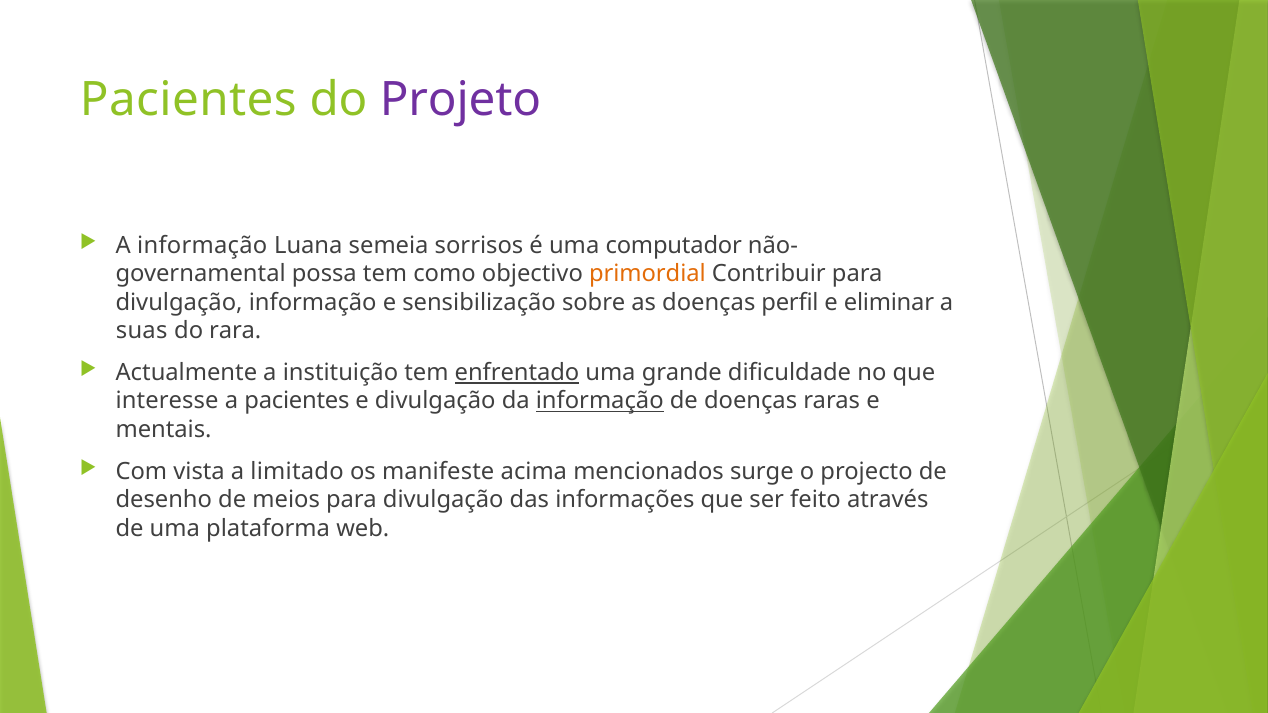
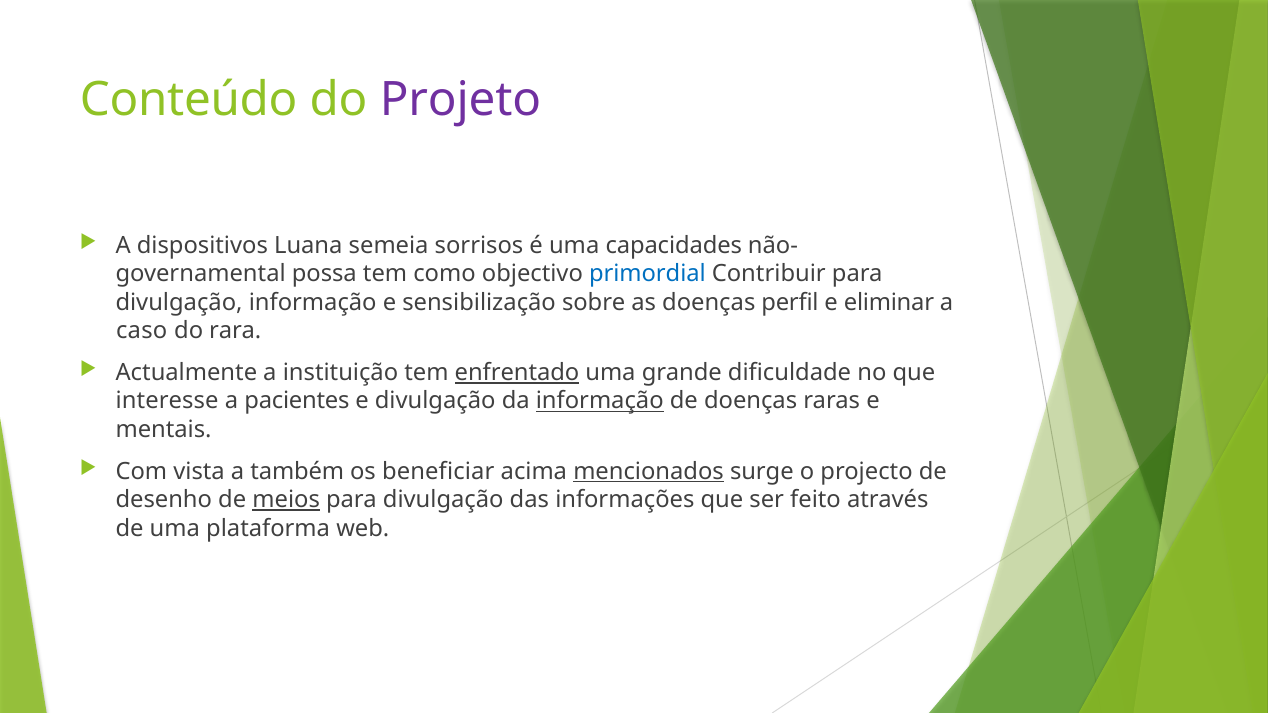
Pacientes at (188, 100): Pacientes -> Conteúdo
A informação: informação -> dispositivos
computador: computador -> capacidades
primordial colour: orange -> blue
suas: suas -> caso
limitado: limitado -> também
manifeste: manifeste -> beneficiar
mencionados underline: none -> present
meios underline: none -> present
